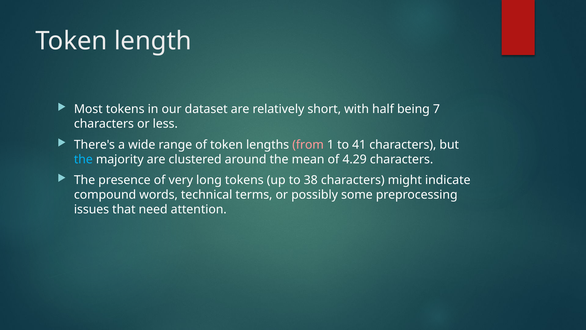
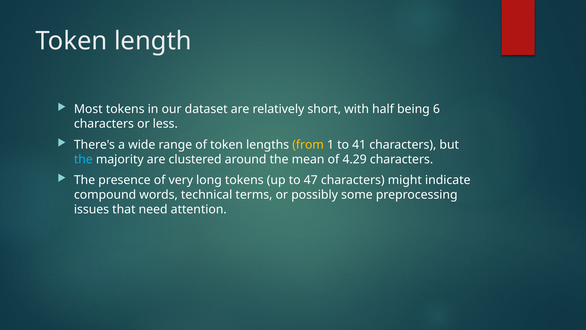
7: 7 -> 6
from colour: pink -> yellow
38: 38 -> 47
